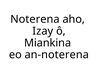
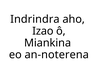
Noterena: Noterena -> Indrindra
Izay: Izay -> Izao
